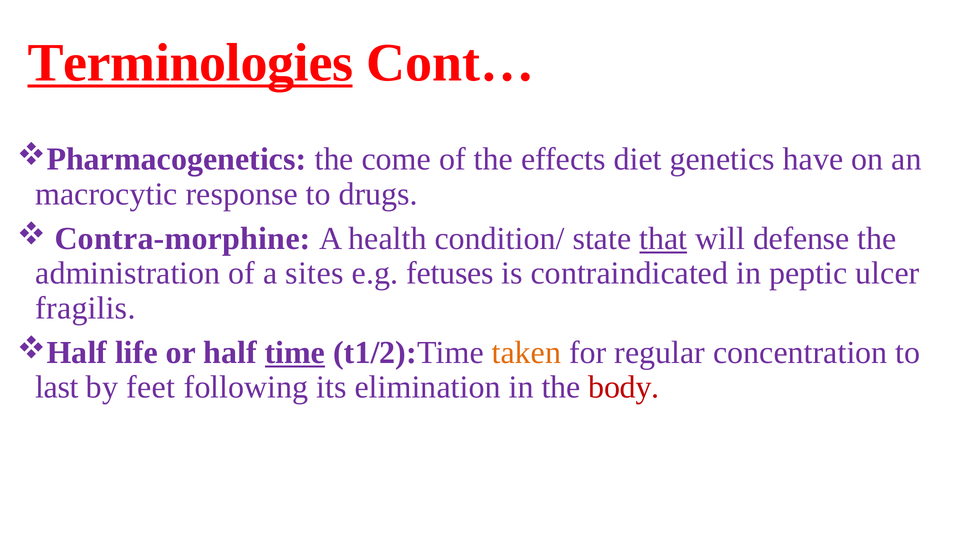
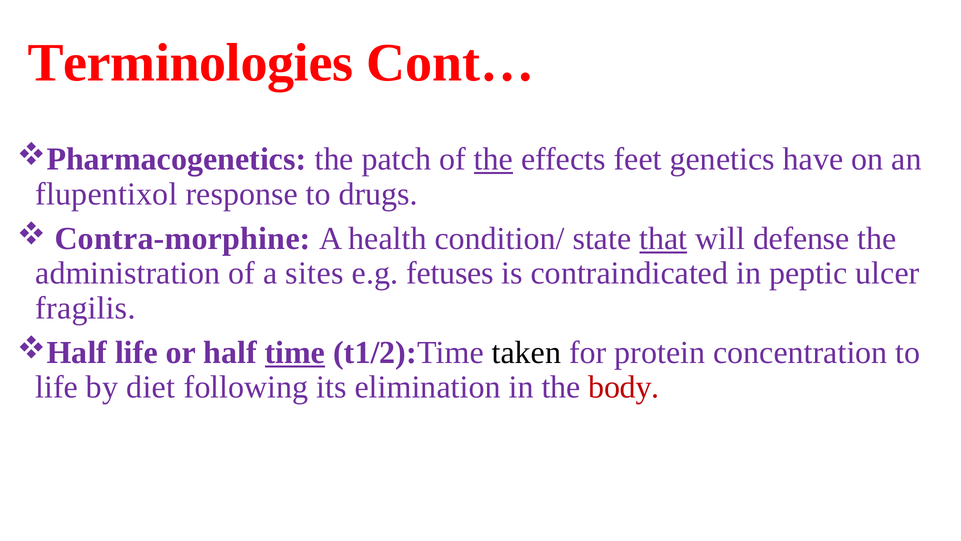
Terminologies underline: present -> none
come: come -> patch
the at (493, 159) underline: none -> present
diet: diet -> feet
macrocytic: macrocytic -> flupentixol
taken colour: orange -> black
regular: regular -> protein
last at (57, 387): last -> life
feet: feet -> diet
